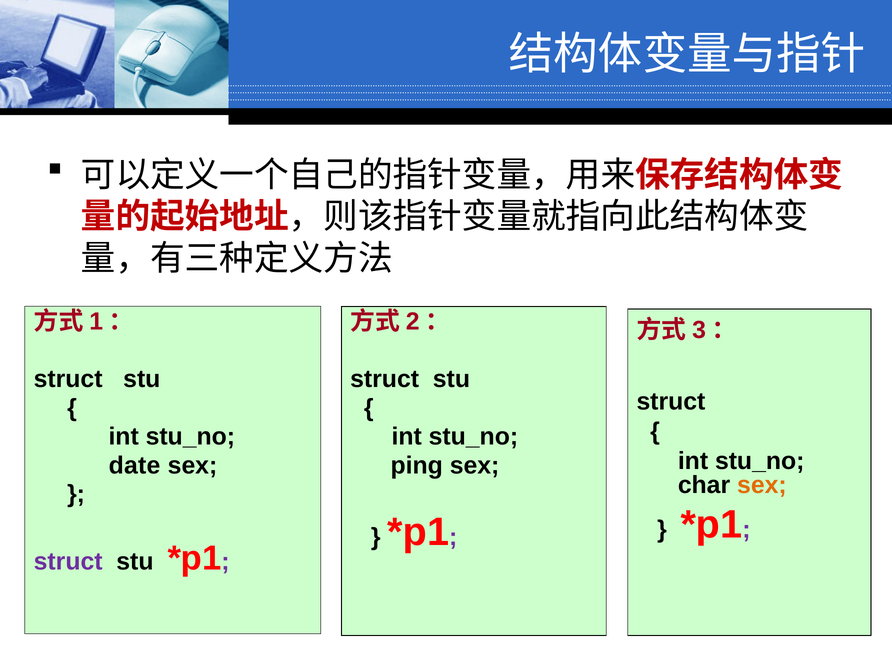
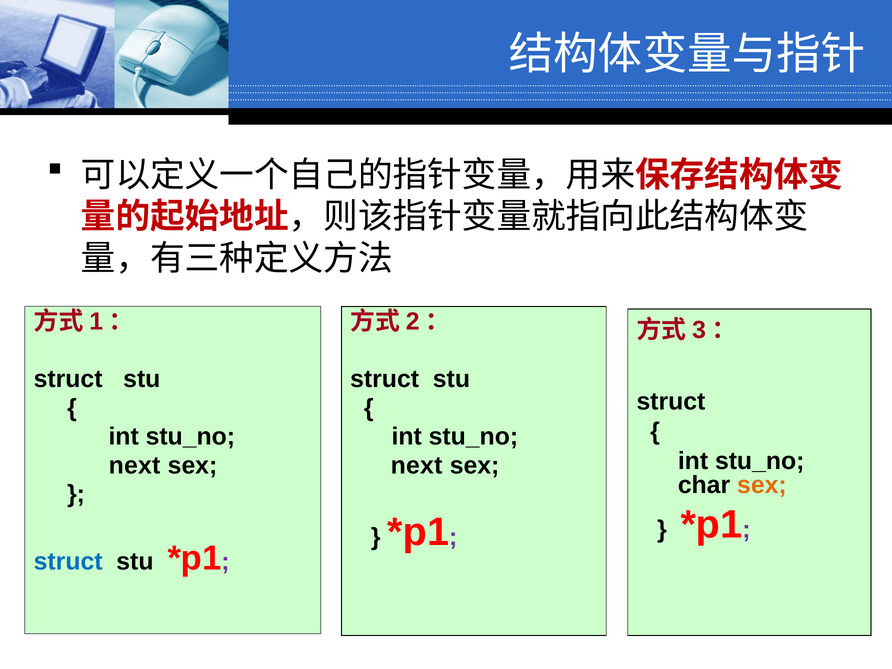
date at (135, 465): date -> next
ping at (417, 465): ping -> next
struct at (68, 561) colour: purple -> blue
